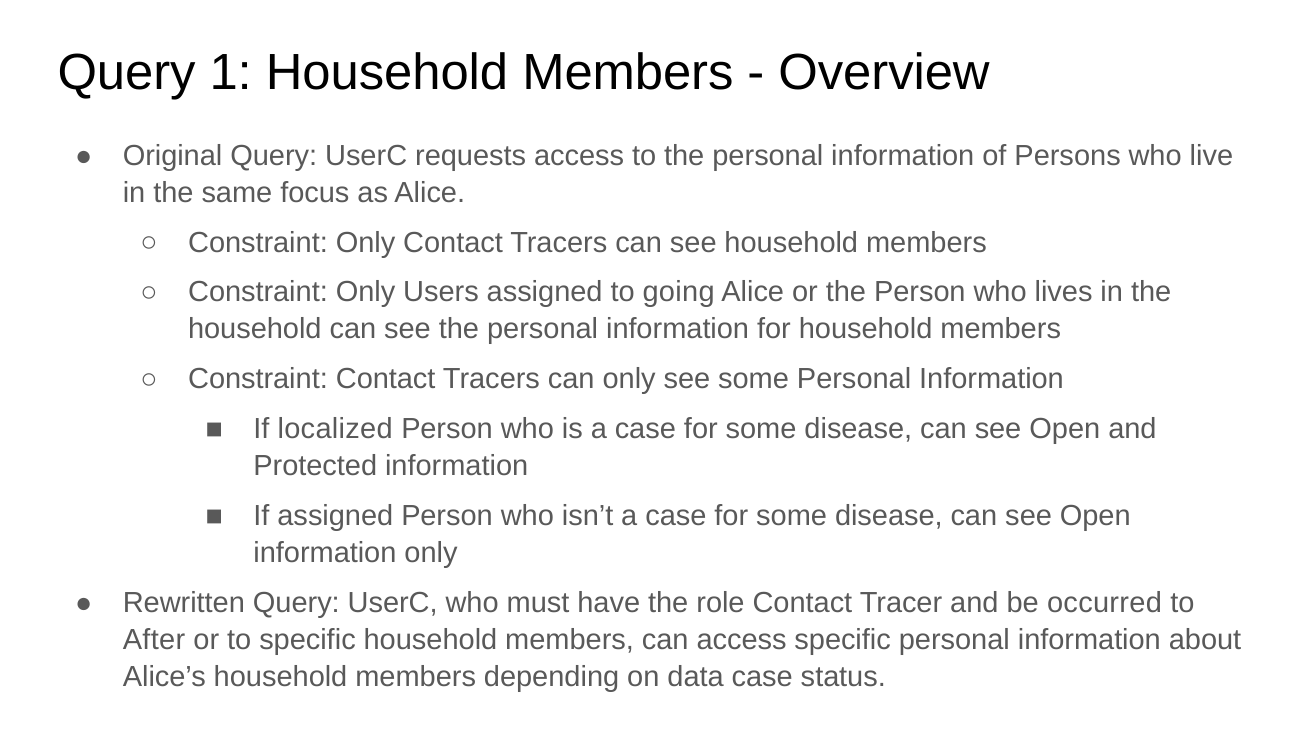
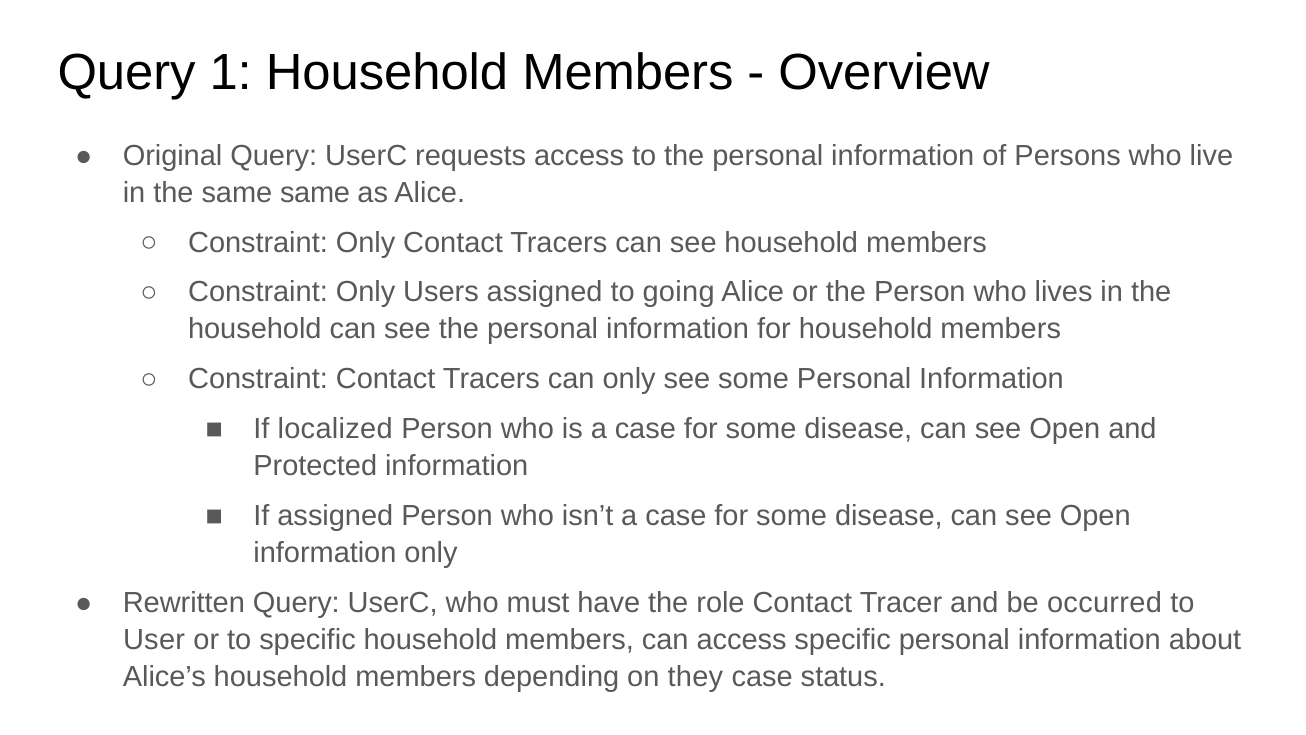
same focus: focus -> same
After: After -> User
data: data -> they
